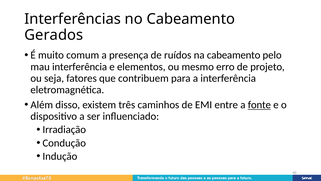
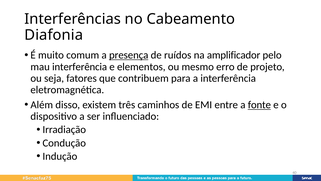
Gerados: Gerados -> Diafonia
presença underline: none -> present
na cabeamento: cabeamento -> amplificador
